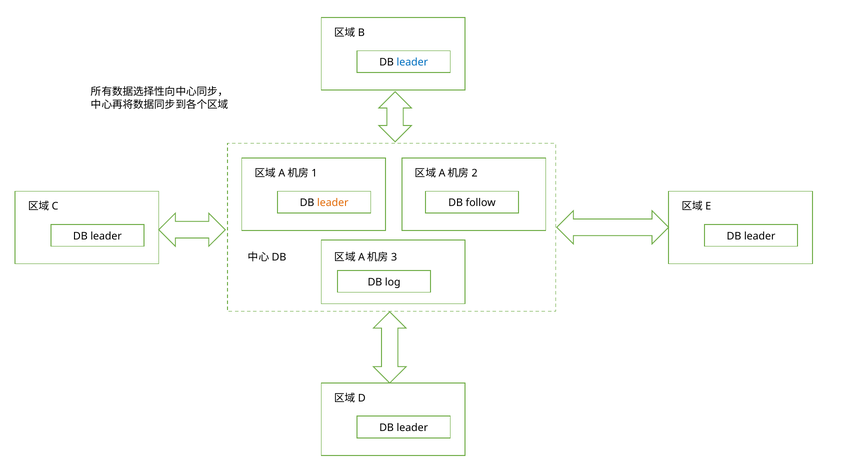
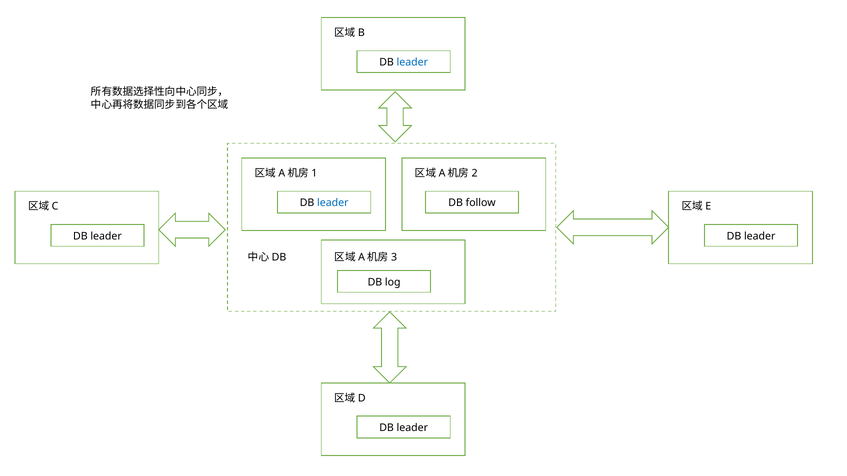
leader at (333, 203) colour: orange -> blue
